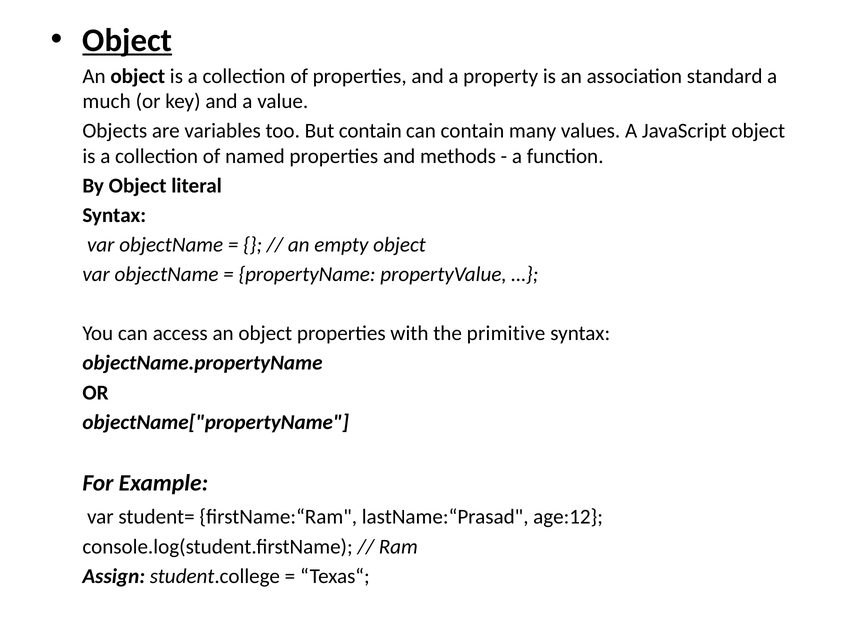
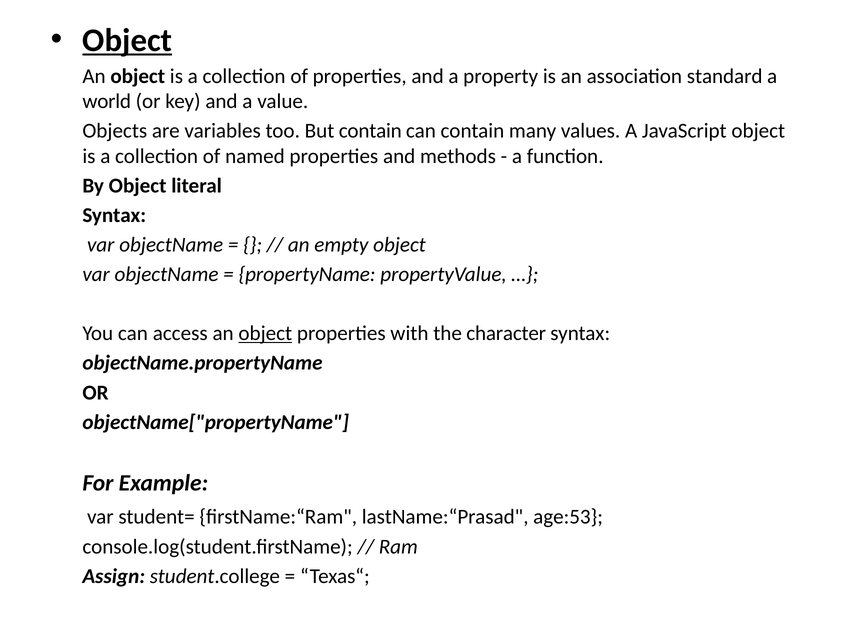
much: much -> world
object at (265, 334) underline: none -> present
primitive: primitive -> character
age:12: age:12 -> age:53
